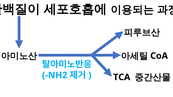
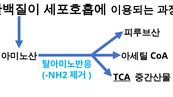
TCA underline: none -> present
